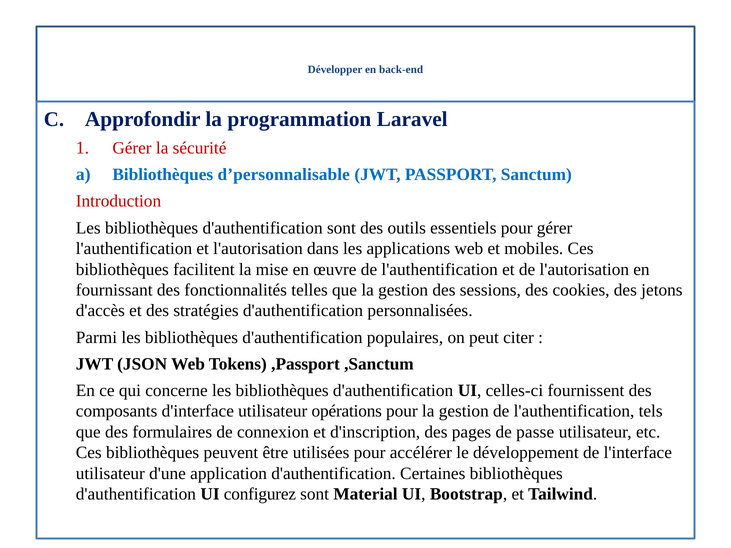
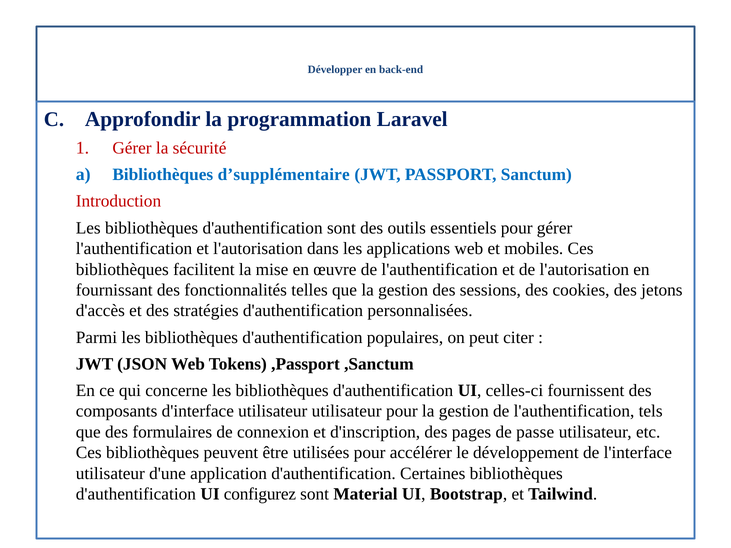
d’personnalisable: d’personnalisable -> d’supplémentaire
utilisateur opérations: opérations -> utilisateur
